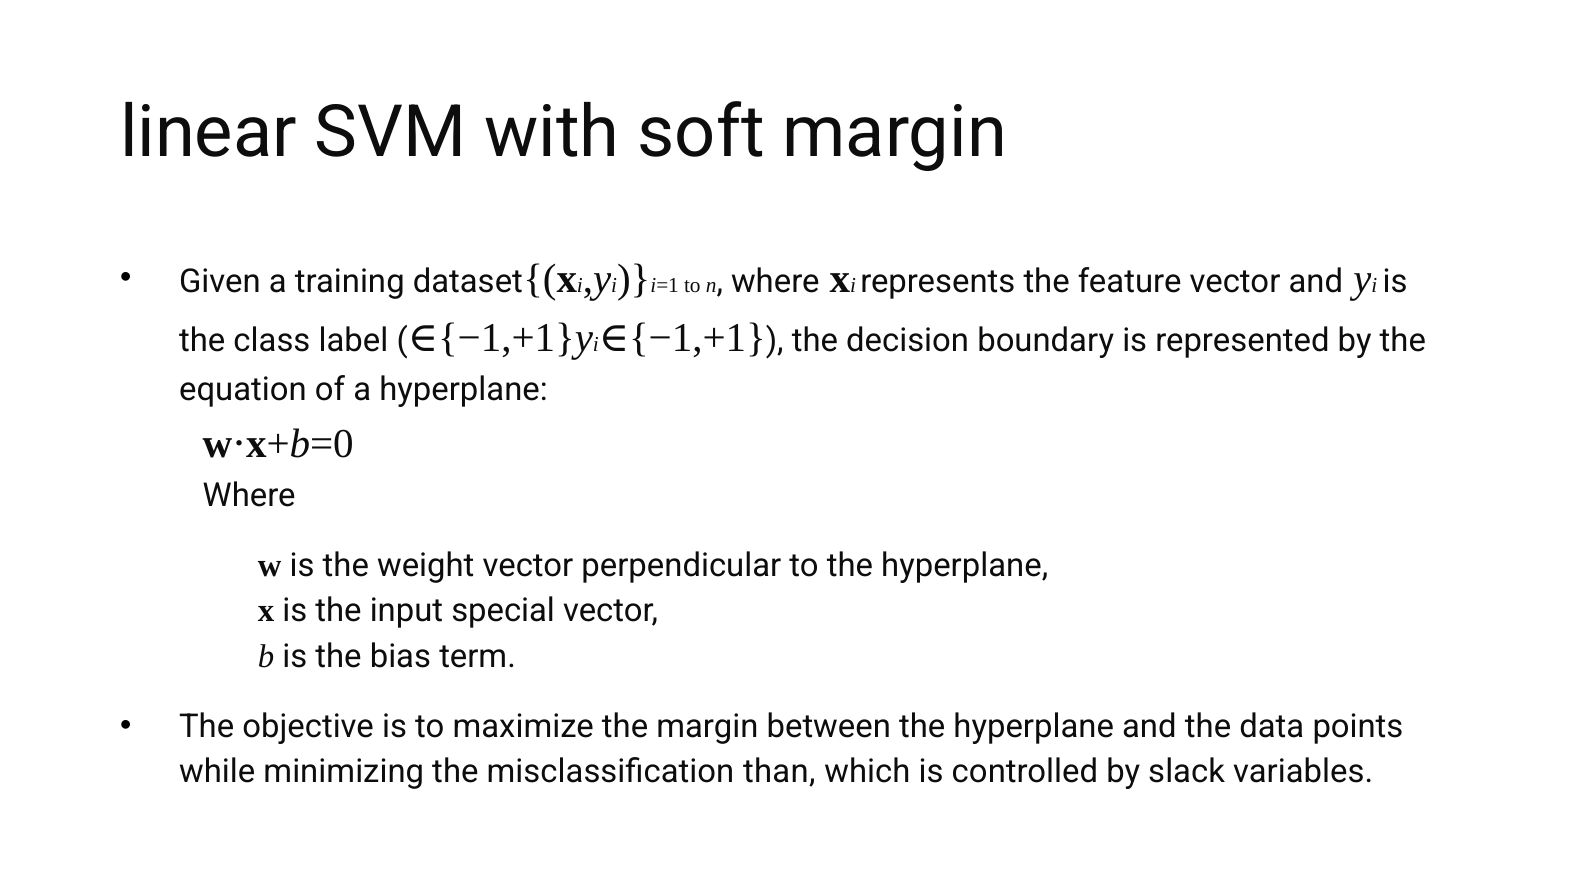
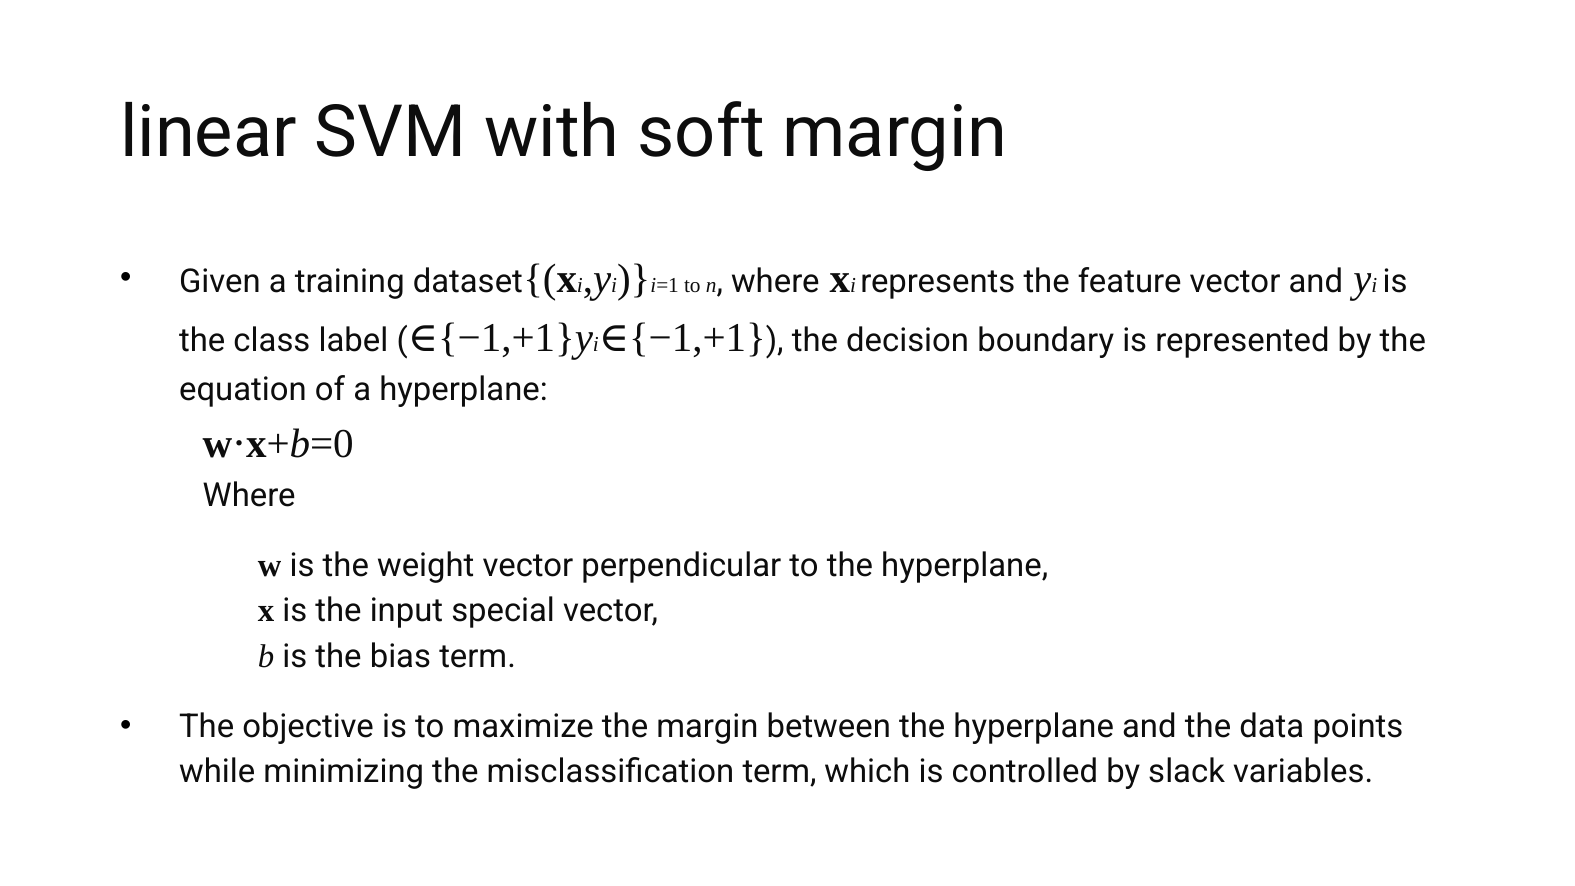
misclassification than: than -> term
